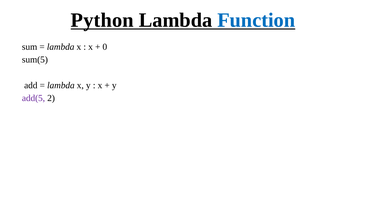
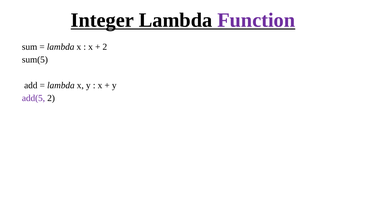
Python: Python -> Integer
Function colour: blue -> purple
0 at (105, 47): 0 -> 2
